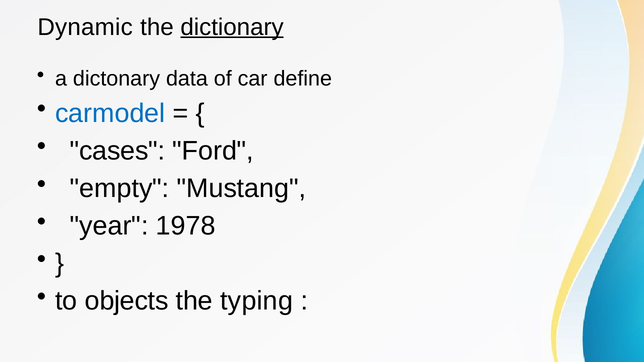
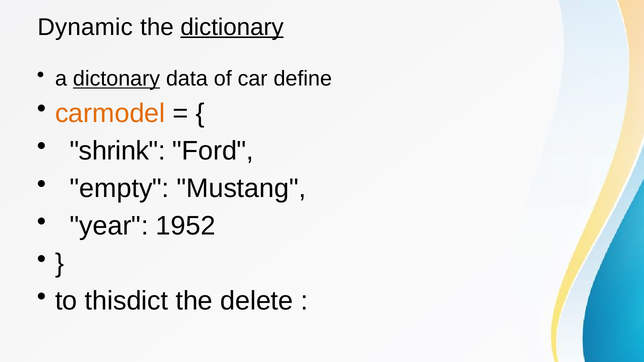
dictonary underline: none -> present
carmodel colour: blue -> orange
cases: cases -> shrink
1978: 1978 -> 1952
objects: objects -> thisdict
typing: typing -> delete
